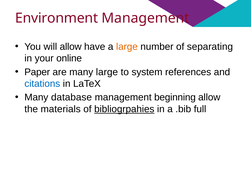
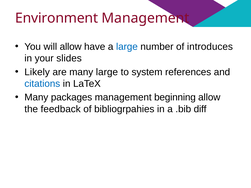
large at (127, 47) colour: orange -> blue
separating: separating -> introduces
online: online -> slides
Paper: Paper -> Likely
database: database -> packages
materials: materials -> feedback
bibliogrpahies underline: present -> none
full: full -> diff
